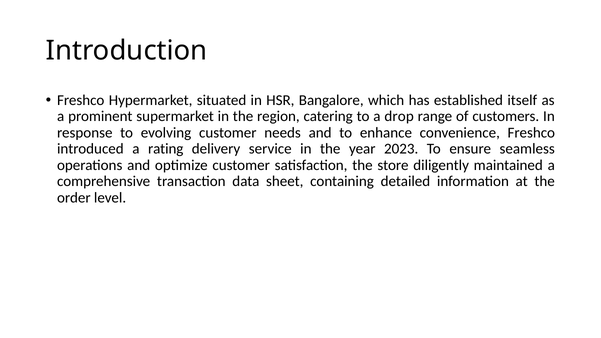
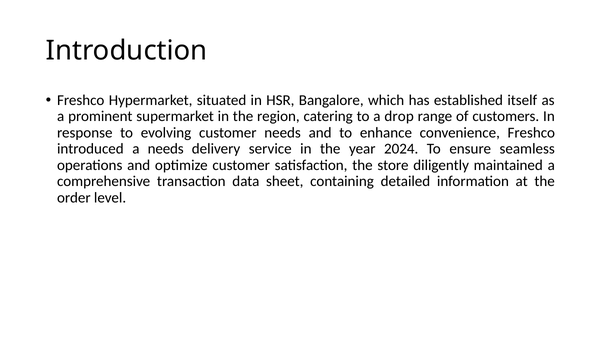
a rating: rating -> needs
2023: 2023 -> 2024
